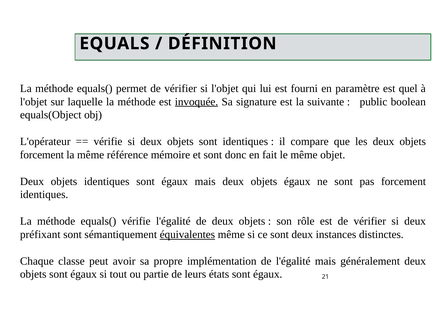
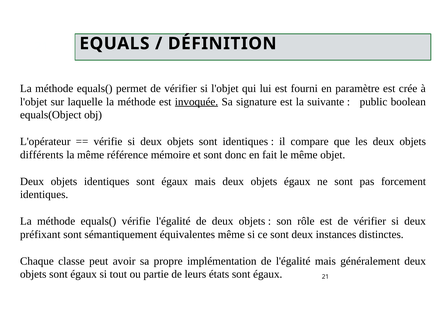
quel: quel -> crée
forcement at (42, 155): forcement -> différents
équivalentes underline: present -> none
